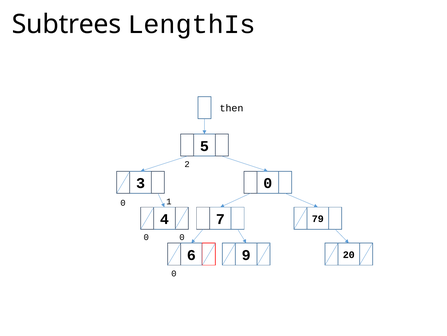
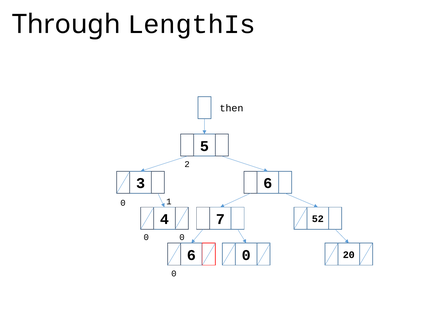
Subtrees: Subtrees -> Through
3 0: 0 -> 6
79: 79 -> 52
6 9: 9 -> 0
